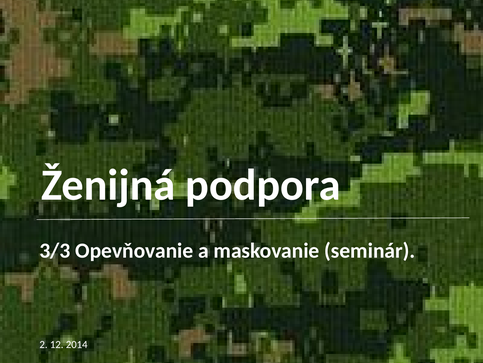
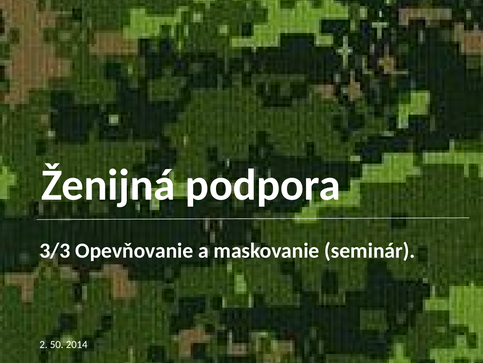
12: 12 -> 50
